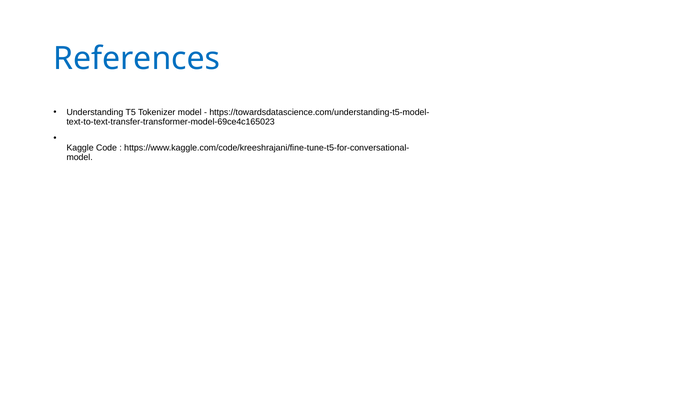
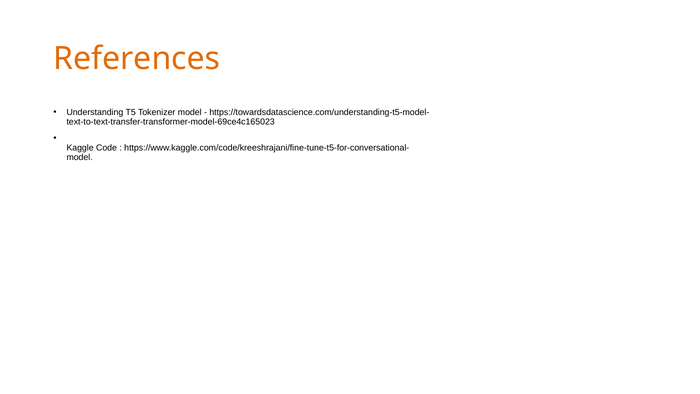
References colour: blue -> orange
